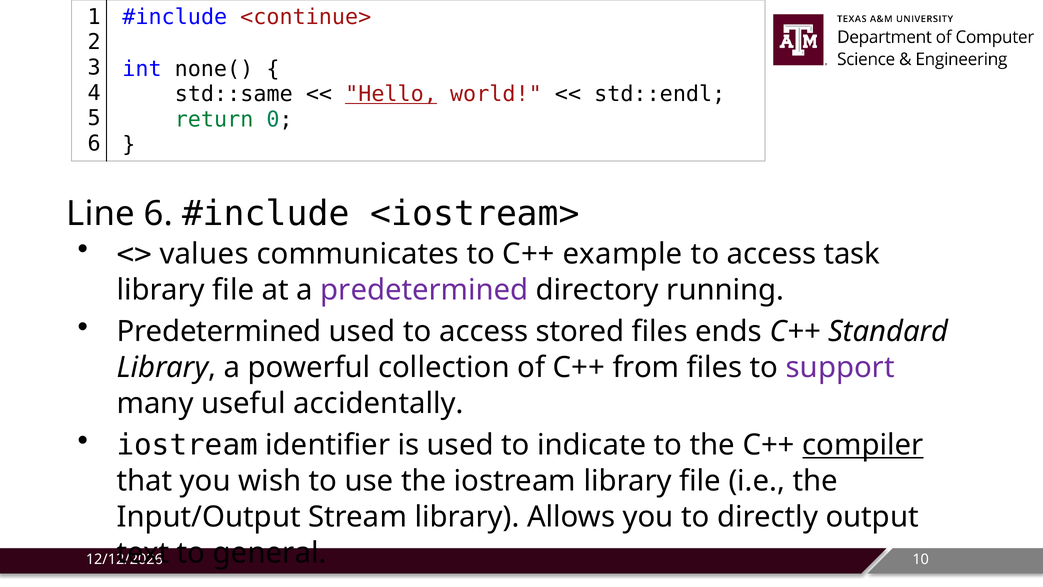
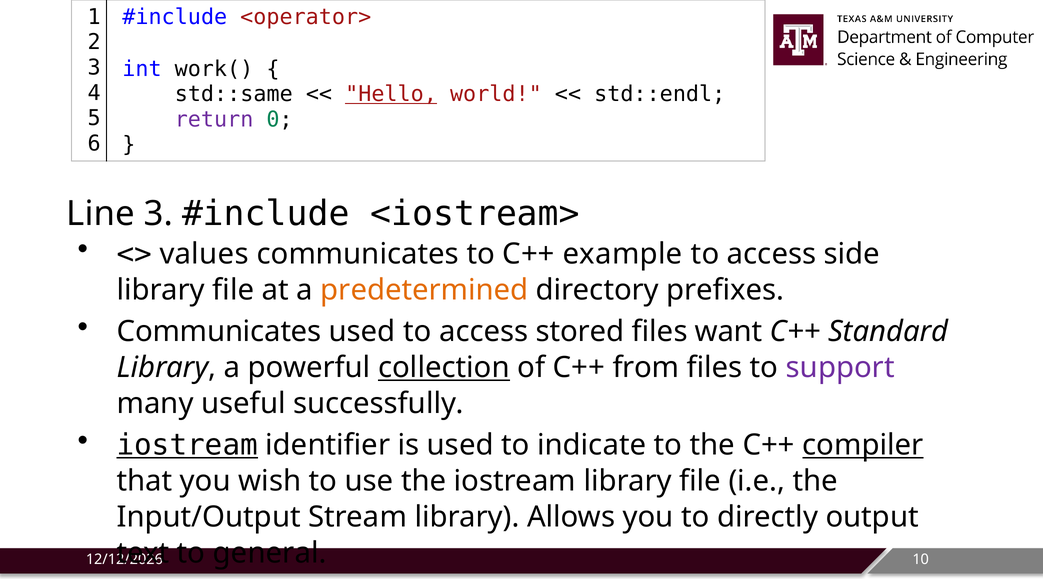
<continue>: <continue> -> <operator>
none(: none( -> work(
return colour: green -> purple
Line 6: 6 -> 3
task: task -> side
predetermined at (424, 290) colour: purple -> orange
running: running -> prefixes
Predetermined at (219, 331): Predetermined -> Communicates
ends: ends -> want
collection underline: none -> present
accidentally: accidentally -> successfully
iostream at (187, 445) underline: none -> present
